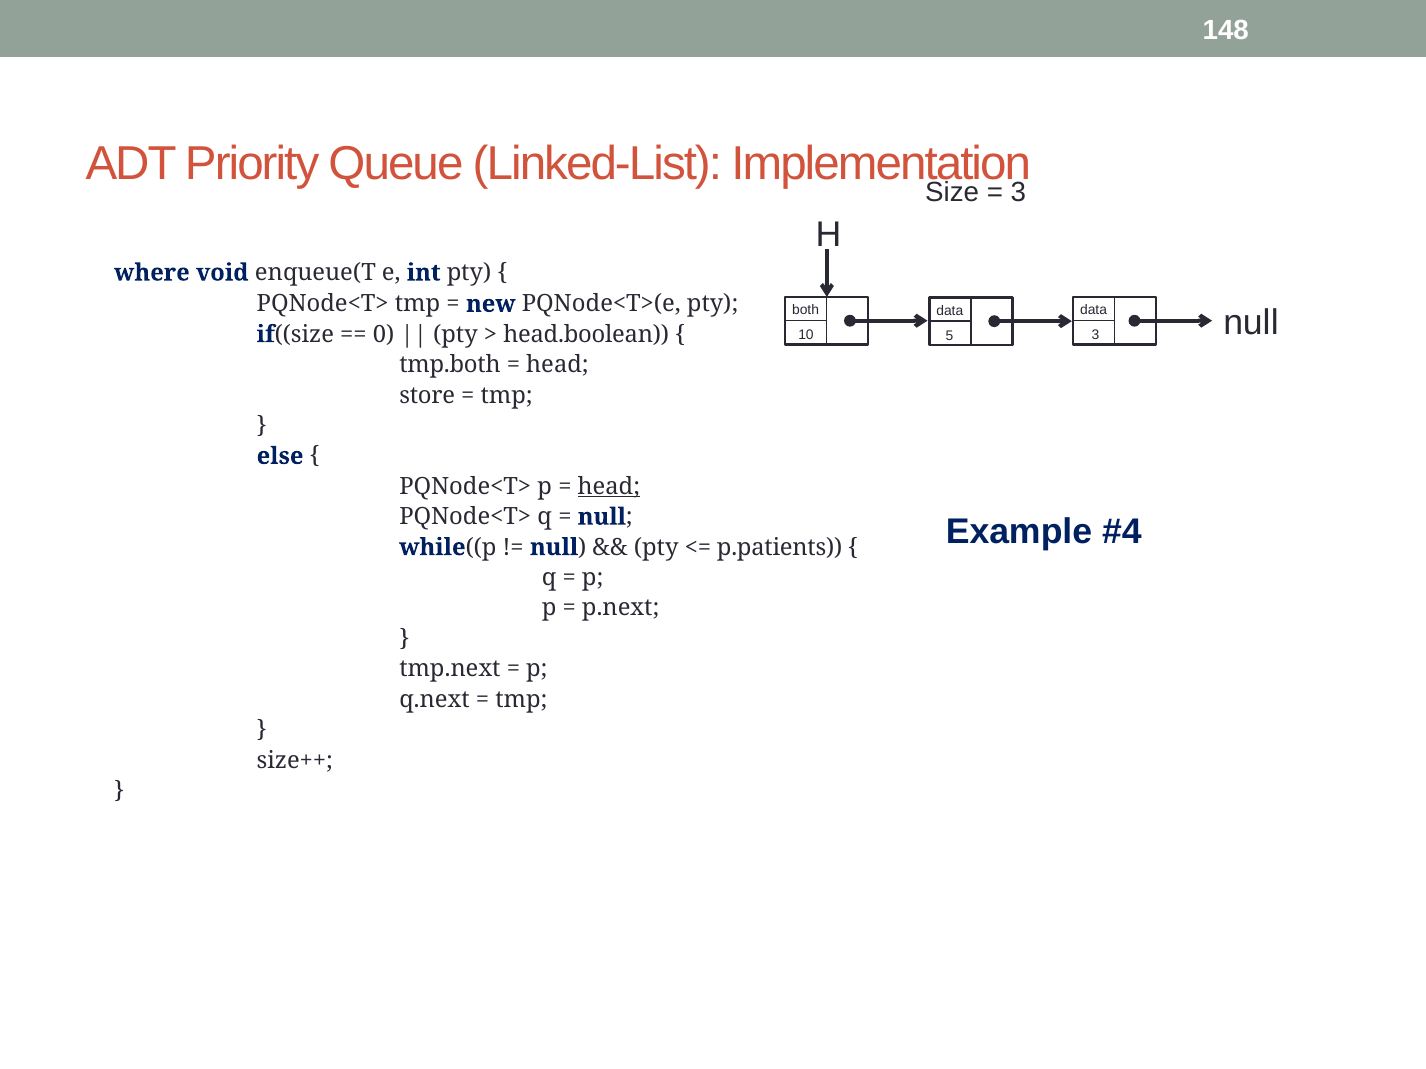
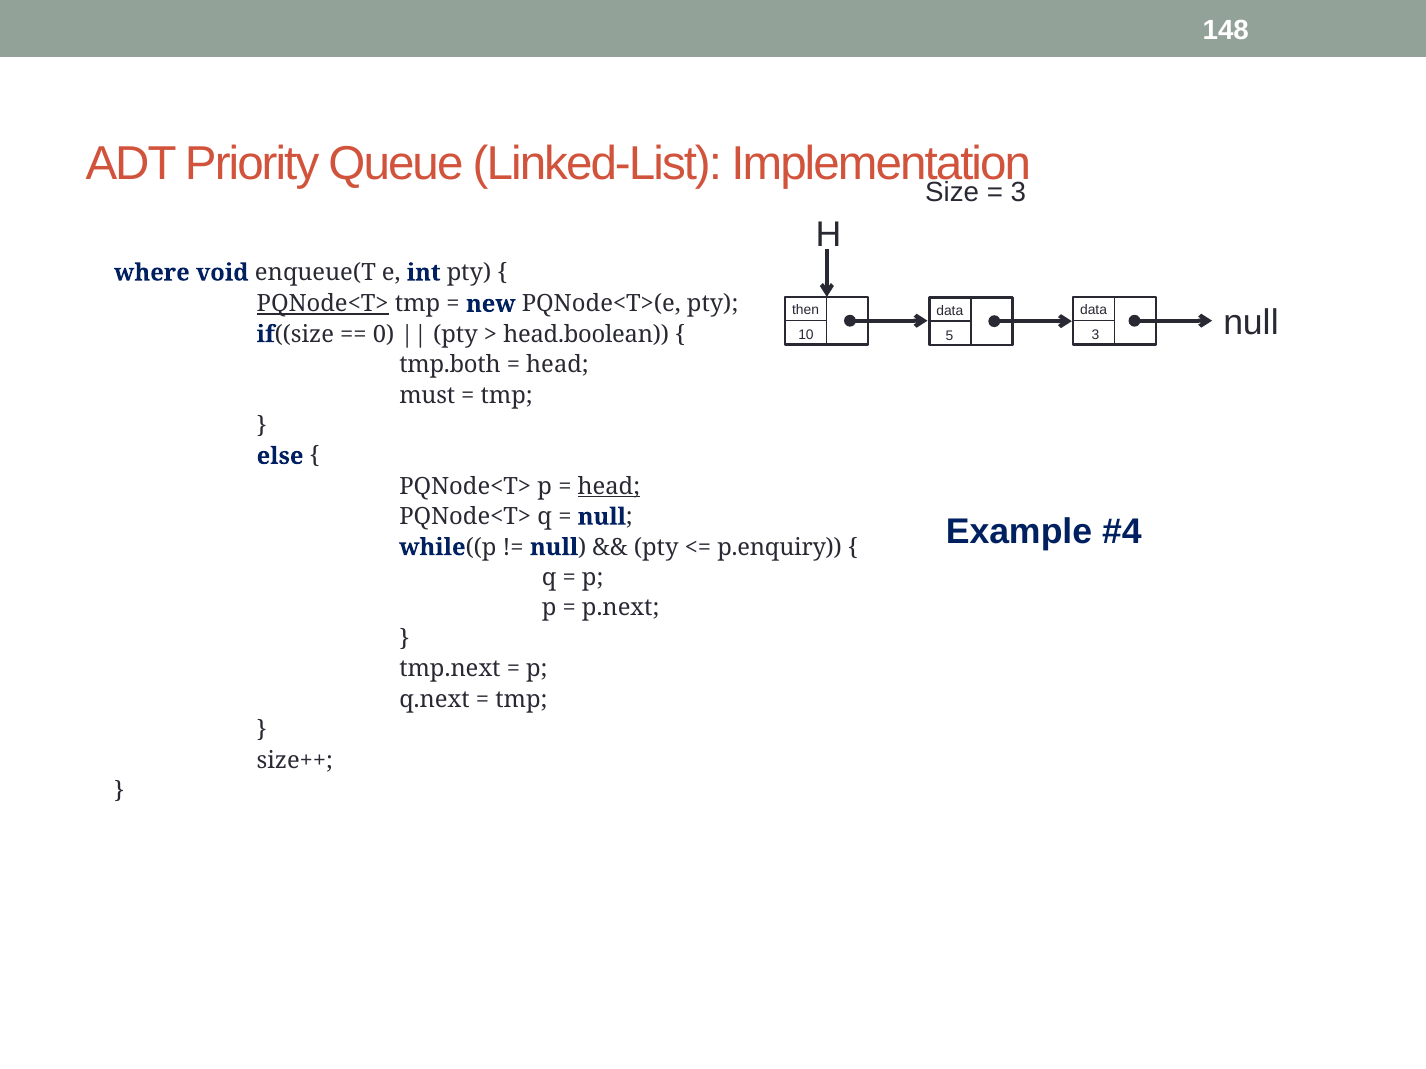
PQNode<T> at (323, 304) underline: none -> present
both: both -> then
store: store -> must
p.patients: p.patients -> p.enquiry
